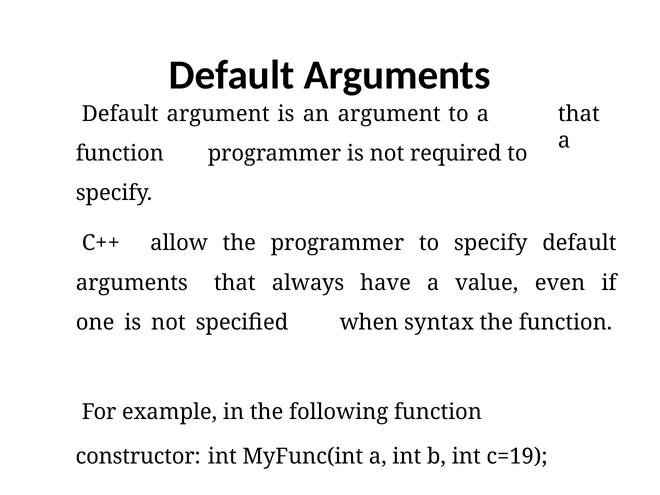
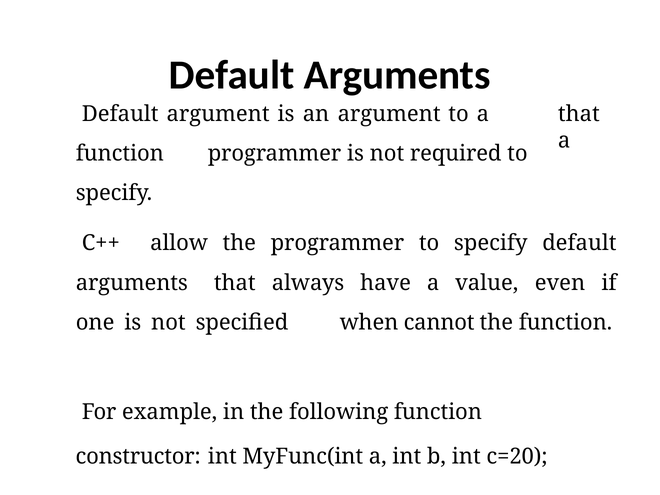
syntax: syntax -> cannot
c=19: c=19 -> c=20
